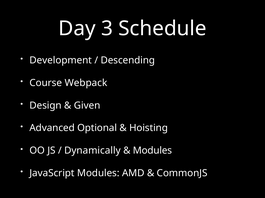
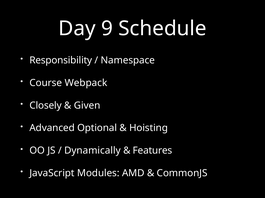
3: 3 -> 9
Development: Development -> Responsibility
Descending: Descending -> Namespace
Design: Design -> Closely
Modules at (152, 151): Modules -> Features
